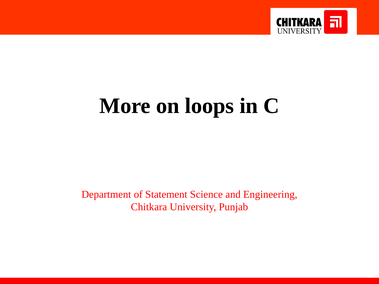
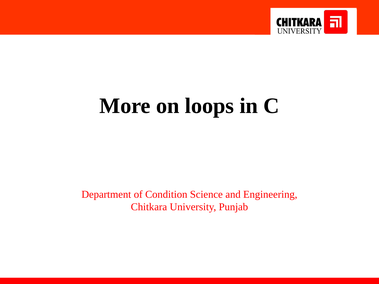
Statement: Statement -> Condition
